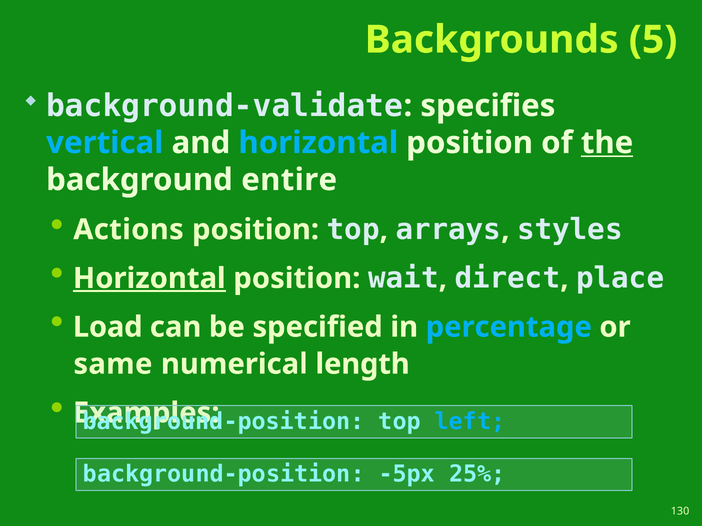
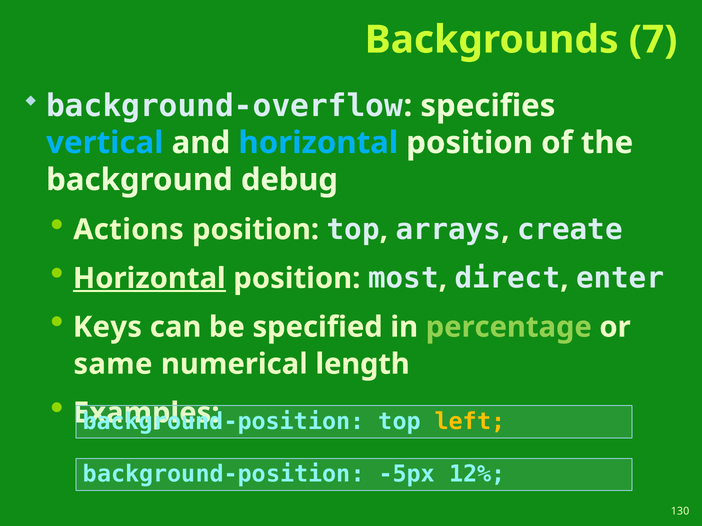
5: 5 -> 7
background-validate: background-validate -> background-overflow
the underline: present -> none
entire: entire -> debug
styles: styles -> create
wait: wait -> most
place: place -> enter
Load: Load -> Keys
percentage colour: light blue -> light green
left colour: light blue -> yellow
25%: 25% -> 12%
